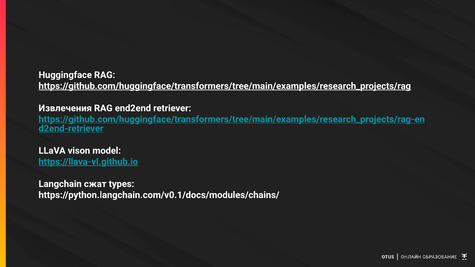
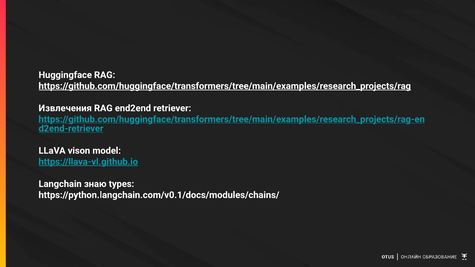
сжат: сжат -> знаю
